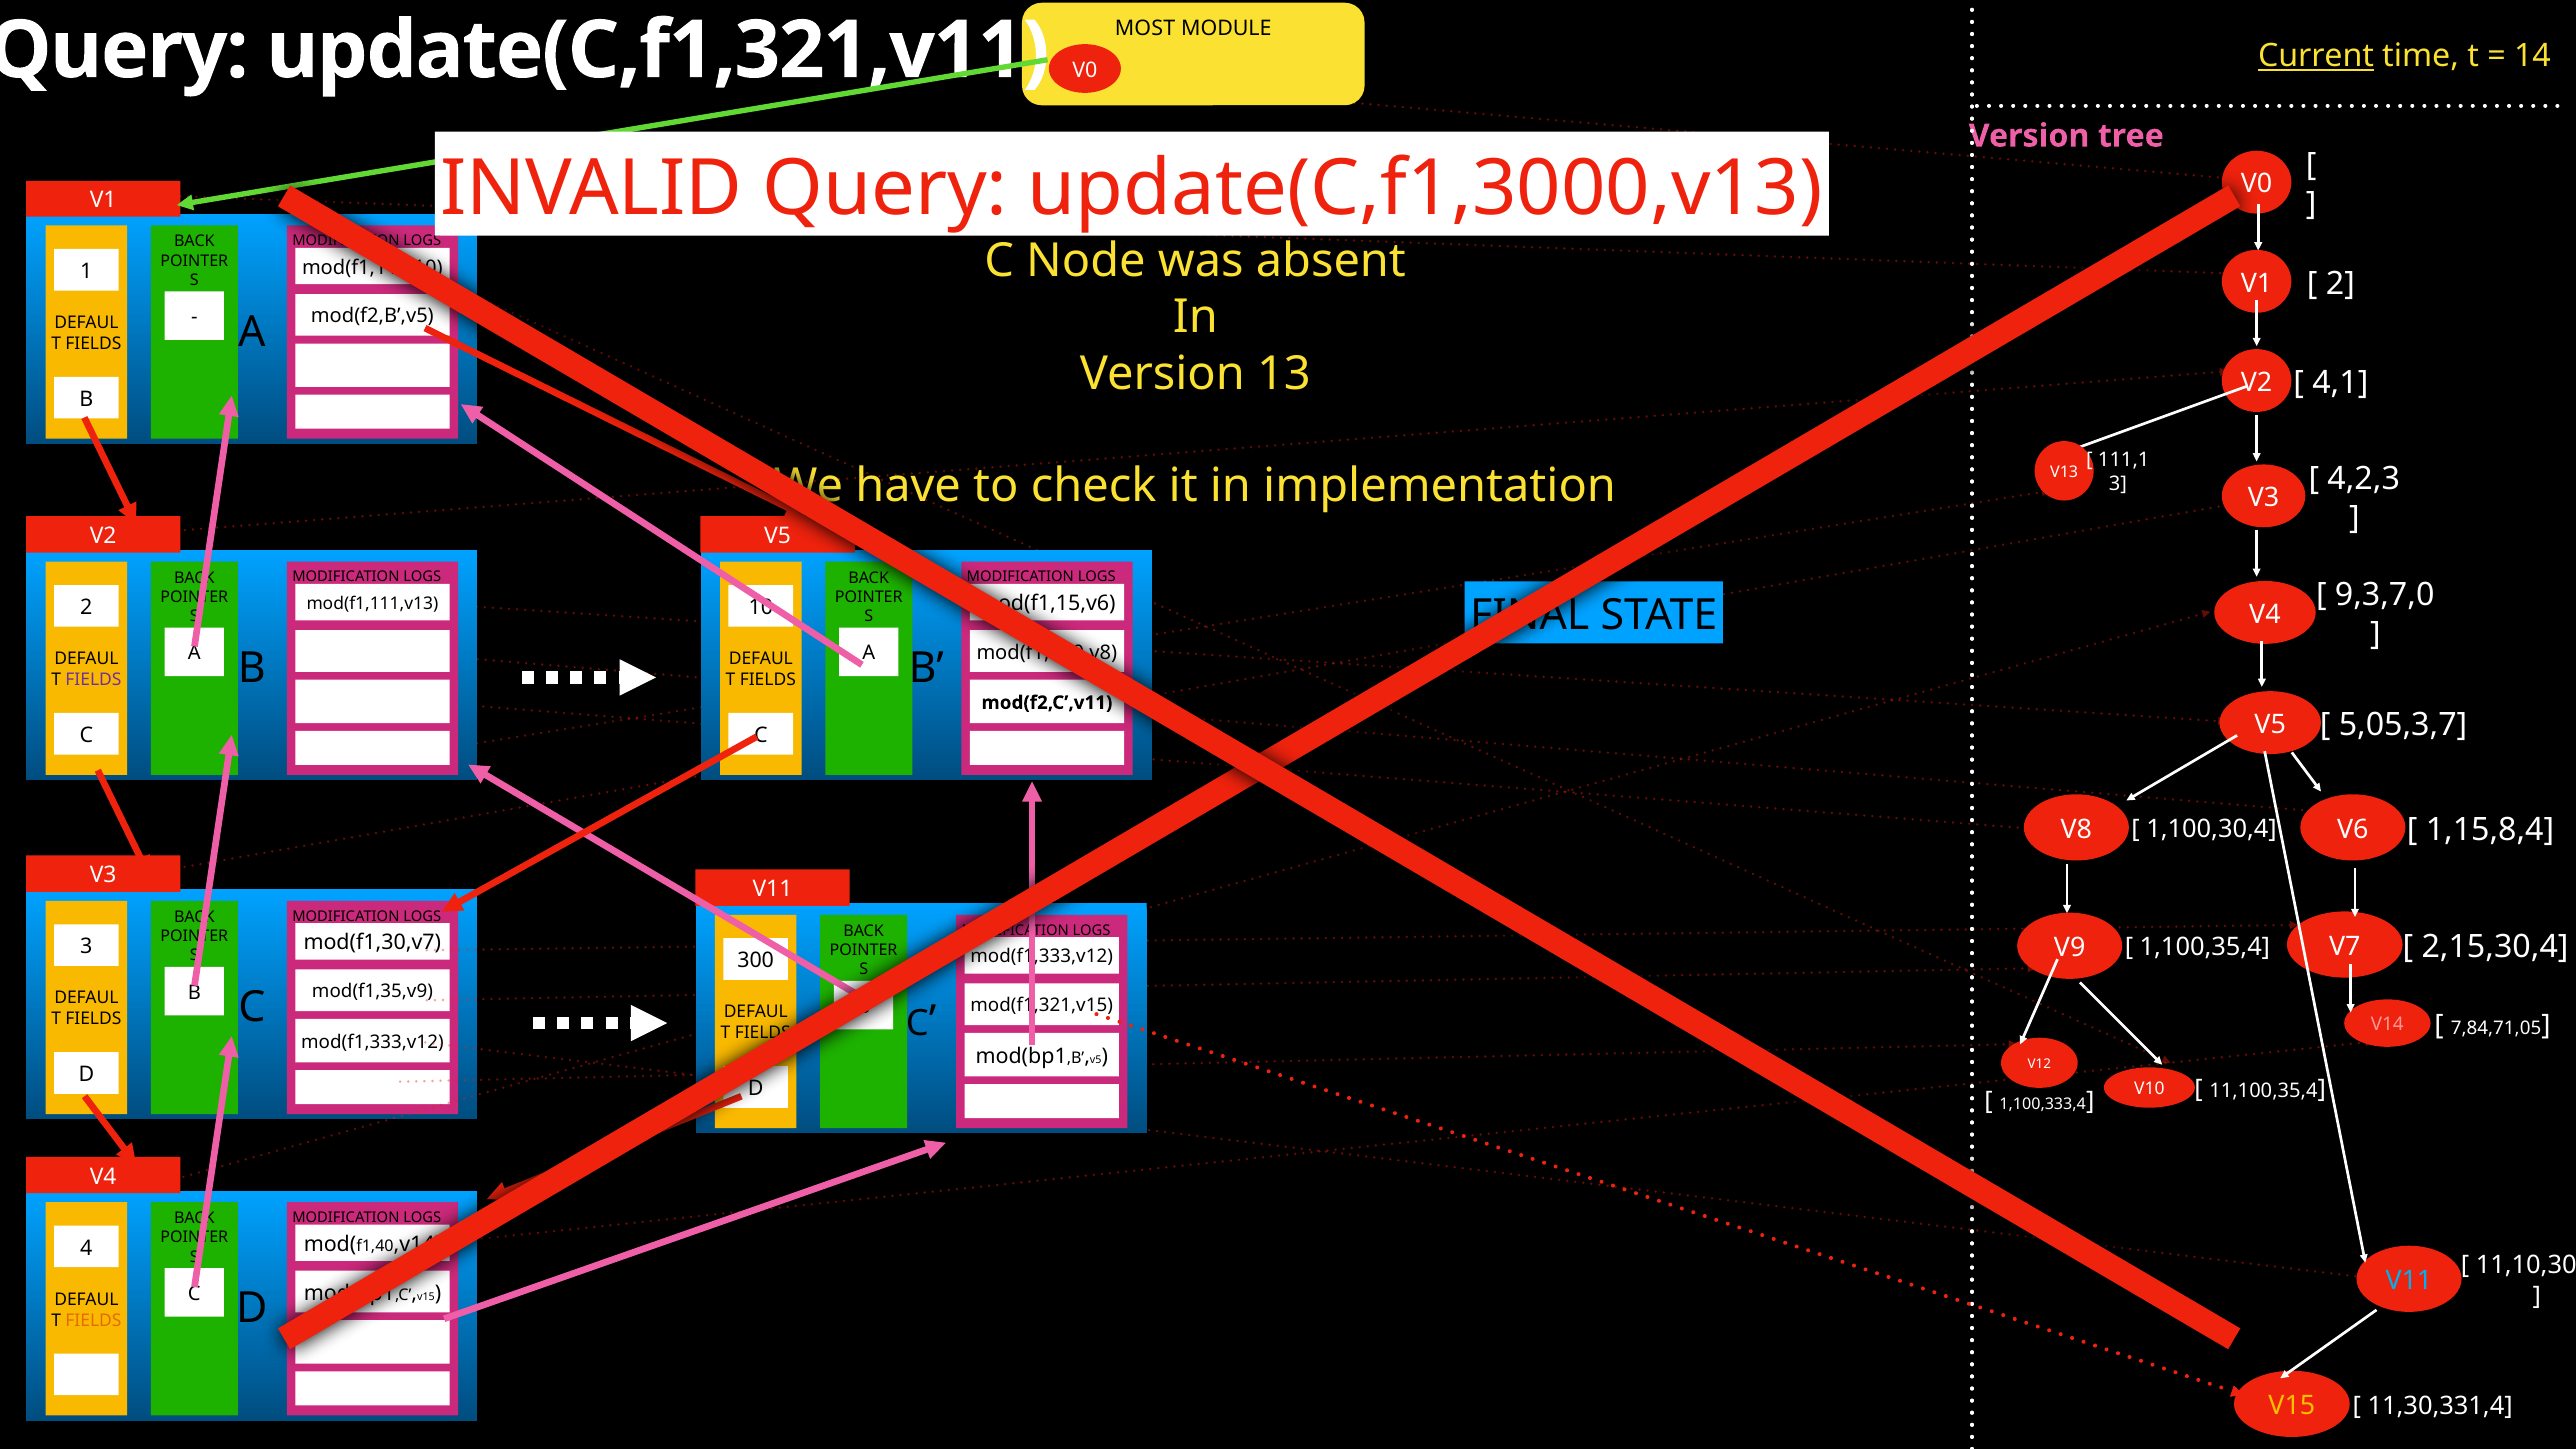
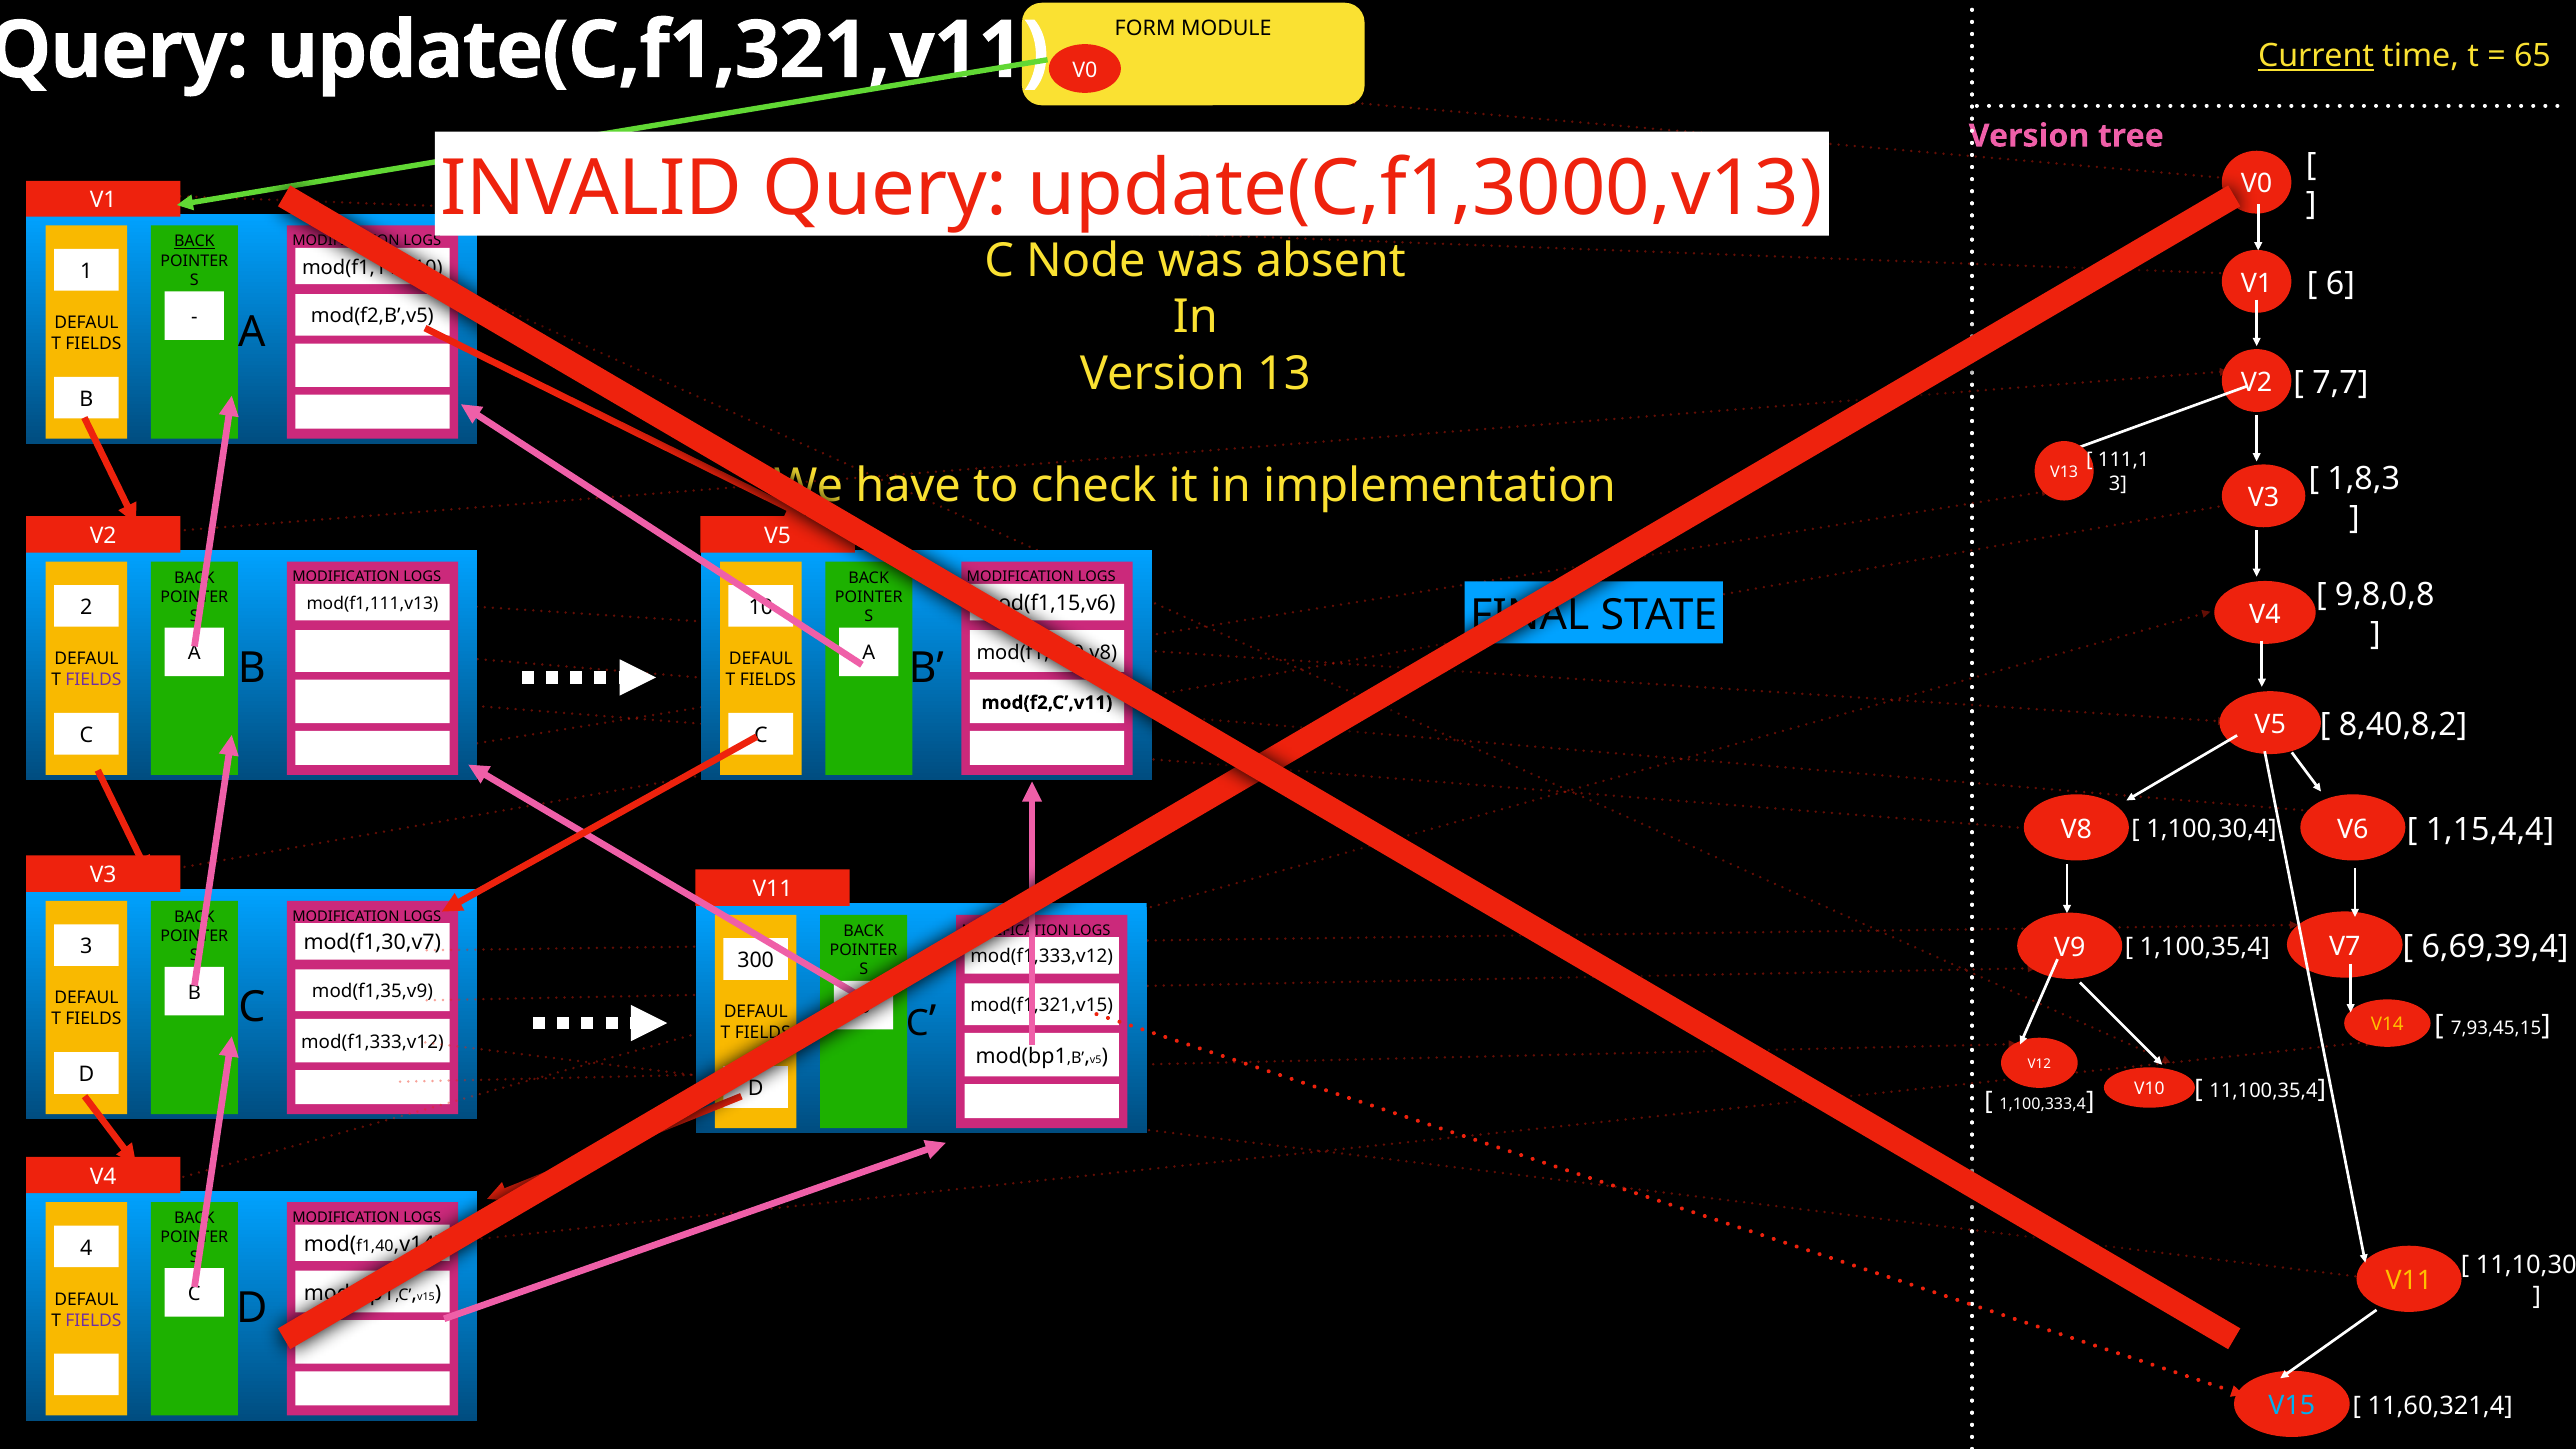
MOST: MOST -> FORM
14: 14 -> 65
BACK at (194, 242) underline: none -> present
2 at (2340, 284): 2 -> 6
4,1: 4,1 -> 7,7
4,2,3: 4,2,3 -> 1,8,3
9,3,7,0: 9,3,7,0 -> 9,8,0,8
5,05,3,7: 5,05,3,7 -> 8,40,8,2
1,15,8,4: 1,15,8,4 -> 1,15,4,4
2,15,30,4: 2,15,30,4 -> 6,69,39,4
V14 colour: pink -> yellow
7,84,71,05: 7,84,71,05 -> 7,93,45,15
V11 at (2409, 1281) colour: light blue -> yellow
FIELDS at (93, 1320) colour: orange -> purple
V15 at (2292, 1406) colour: yellow -> light blue
11,30,331,4: 11,30,331,4 -> 11,60,321,4
